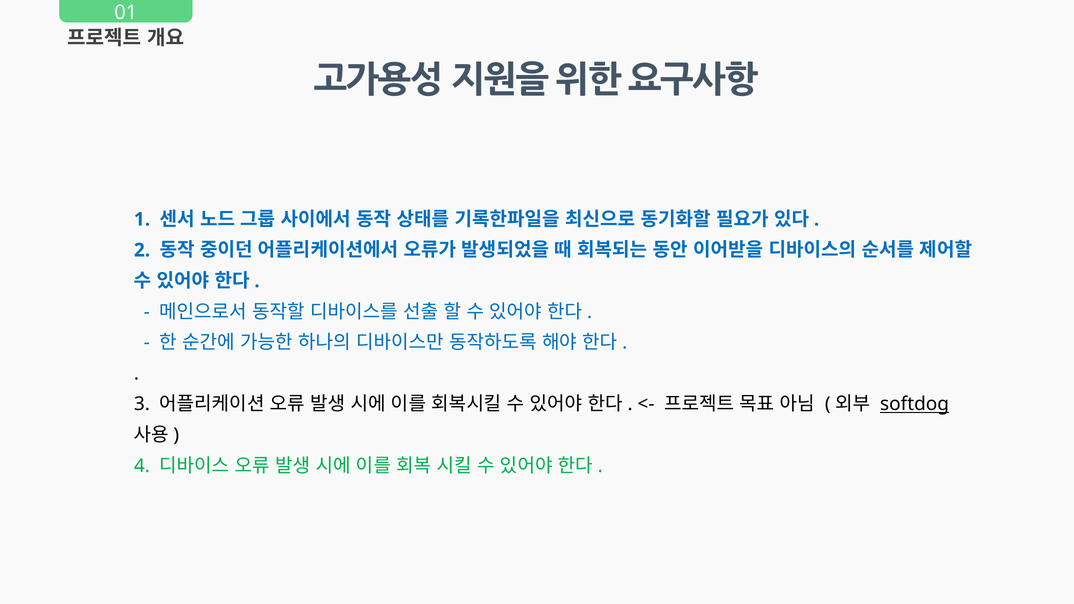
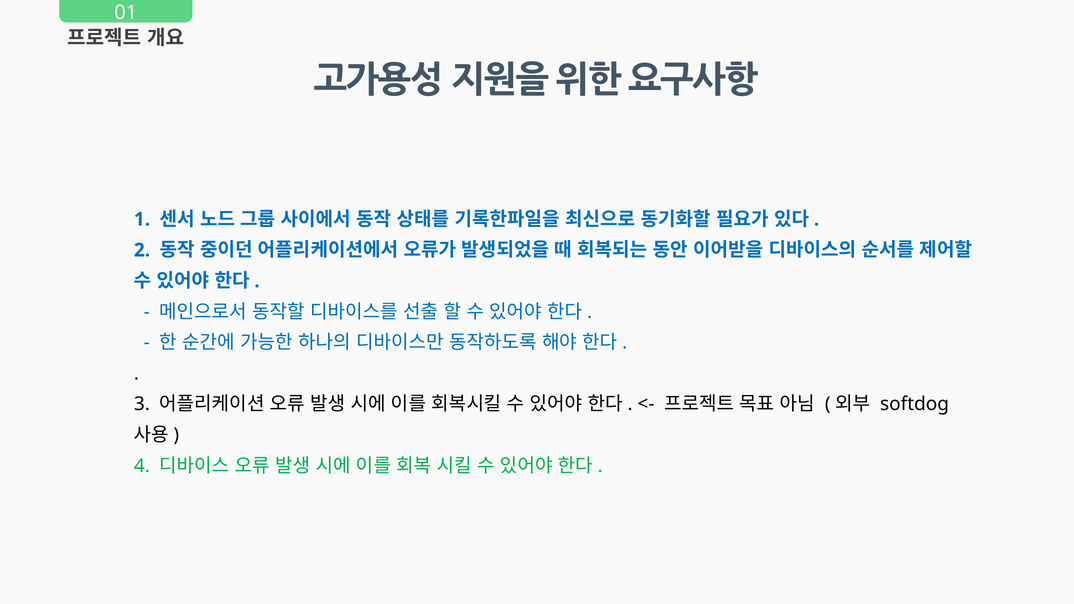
softdog underline: present -> none
